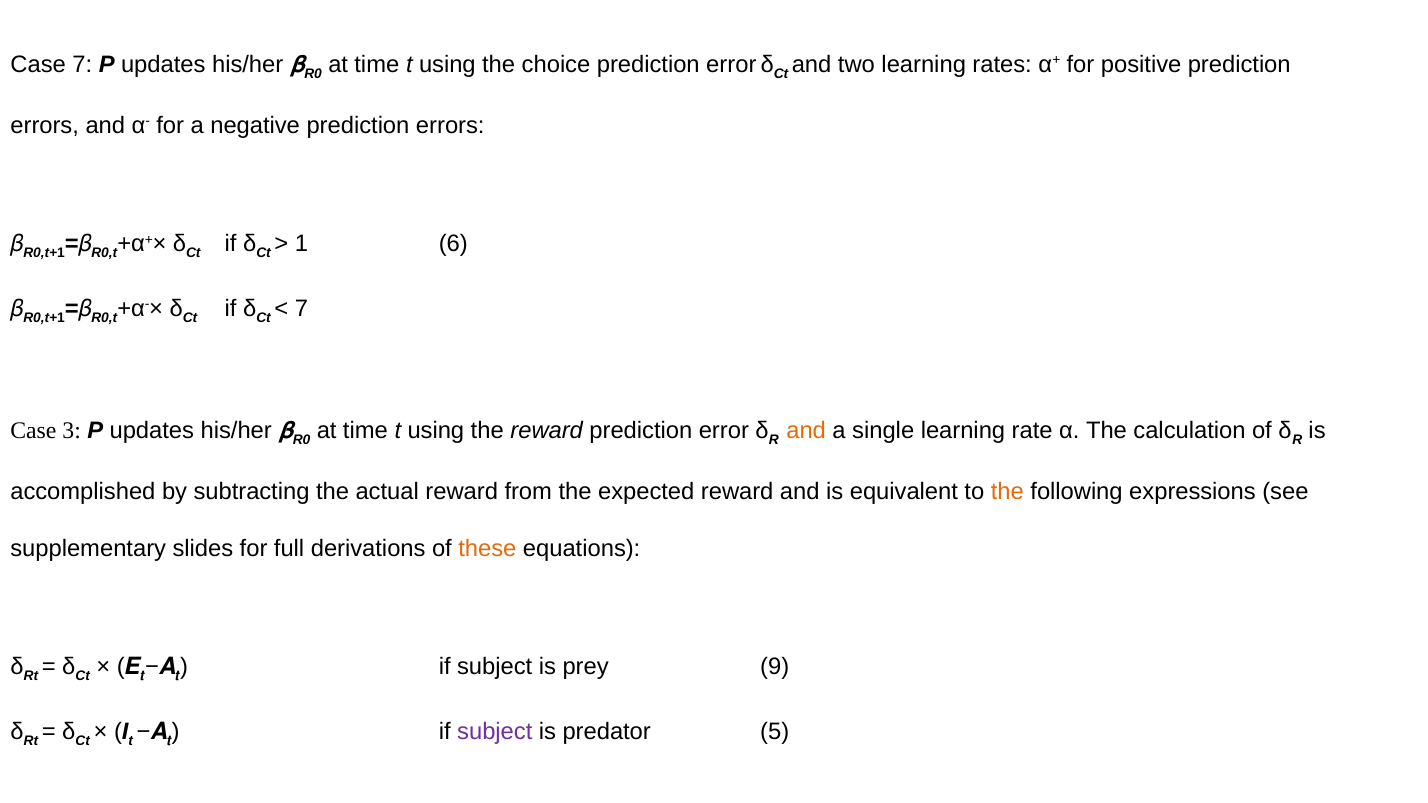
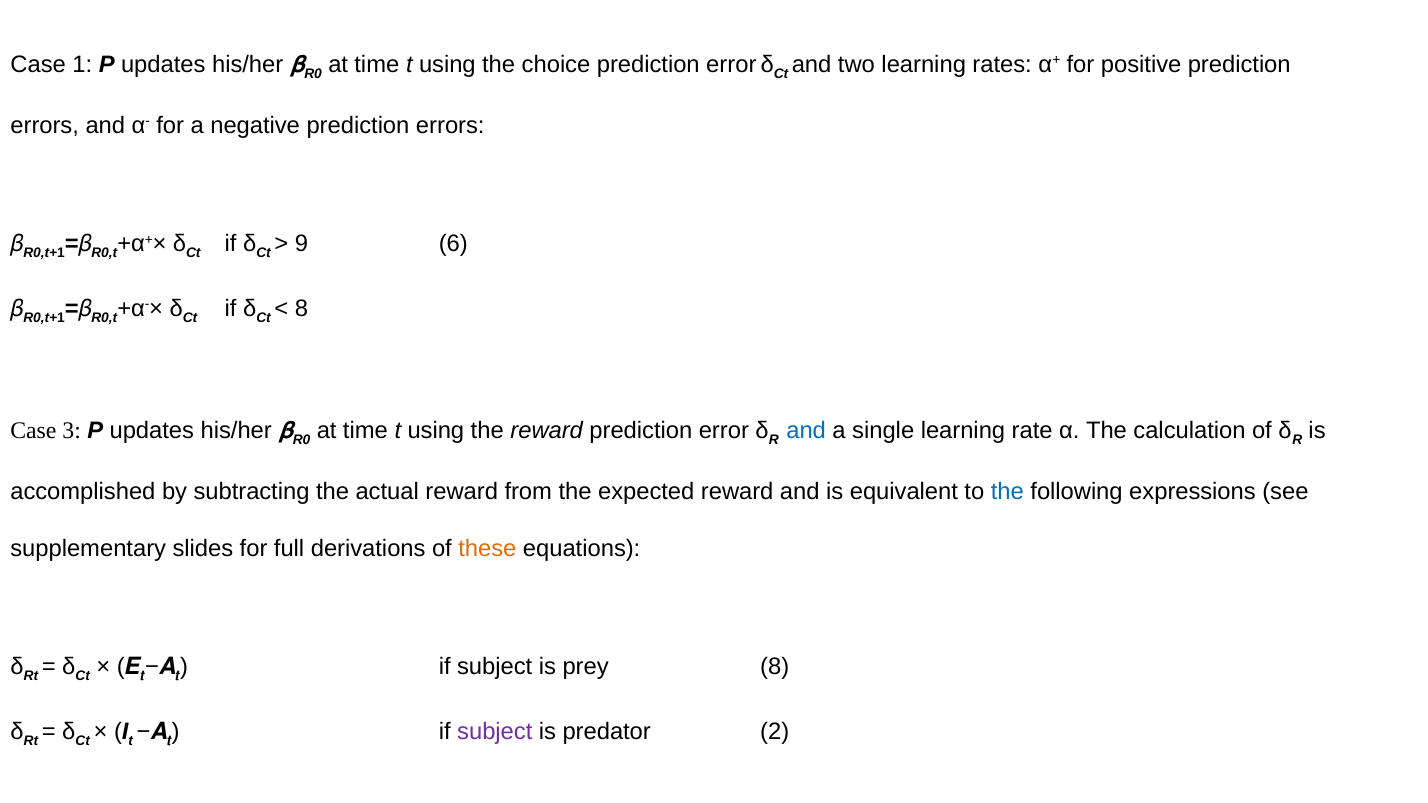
Case 7: 7 -> 1
1: 1 -> 9
7 at (301, 308): 7 -> 8
and at (806, 430) colour: orange -> blue
the at (1007, 491) colour: orange -> blue
prey 9: 9 -> 8
5: 5 -> 2
